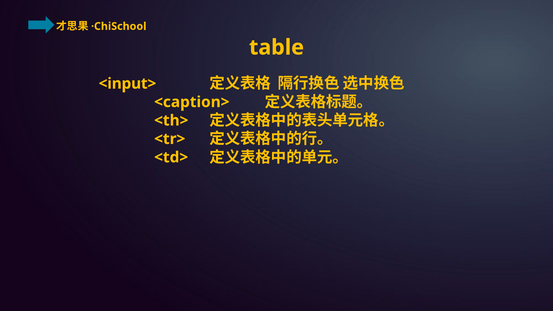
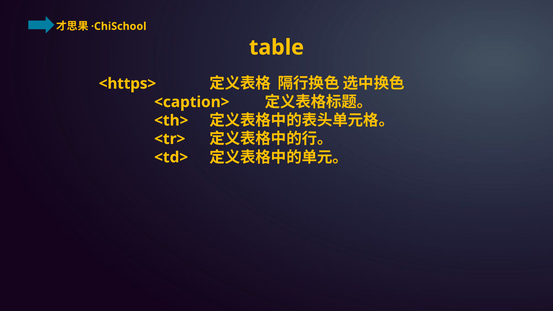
<input>: <input> -> <https>
